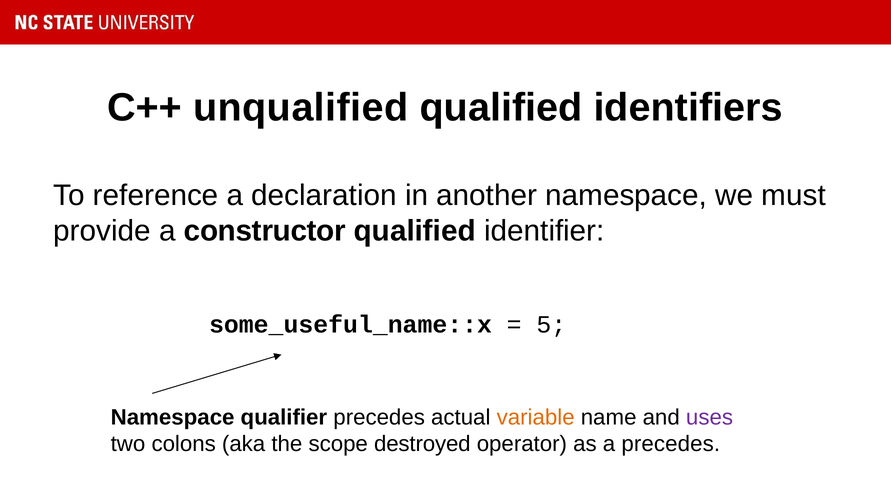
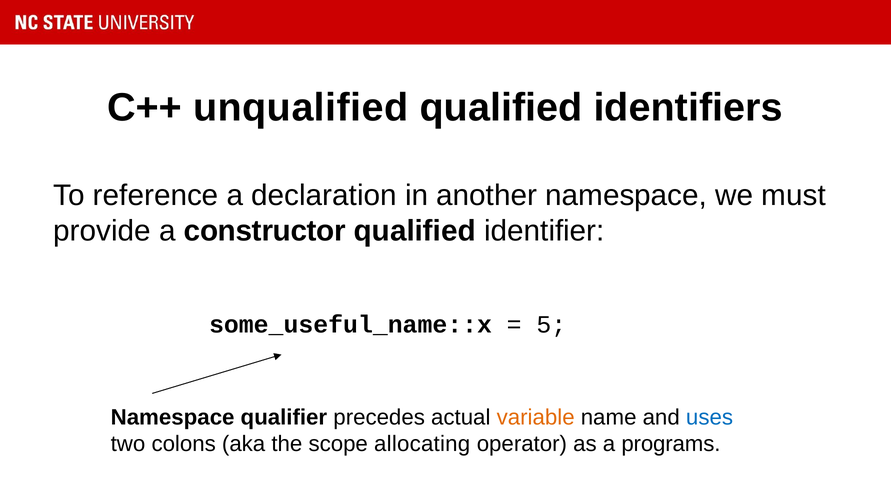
uses colour: purple -> blue
destroyed: destroyed -> allocating
a precedes: precedes -> programs
